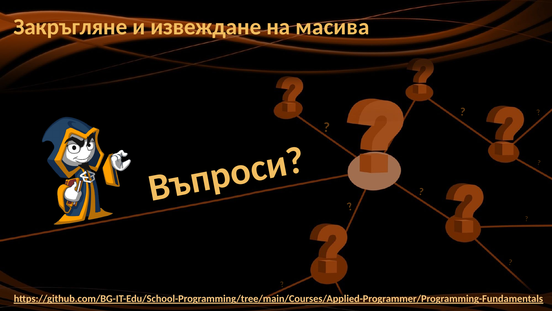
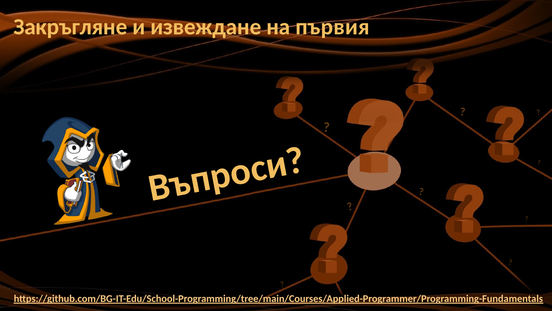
масива: масива -> първия
